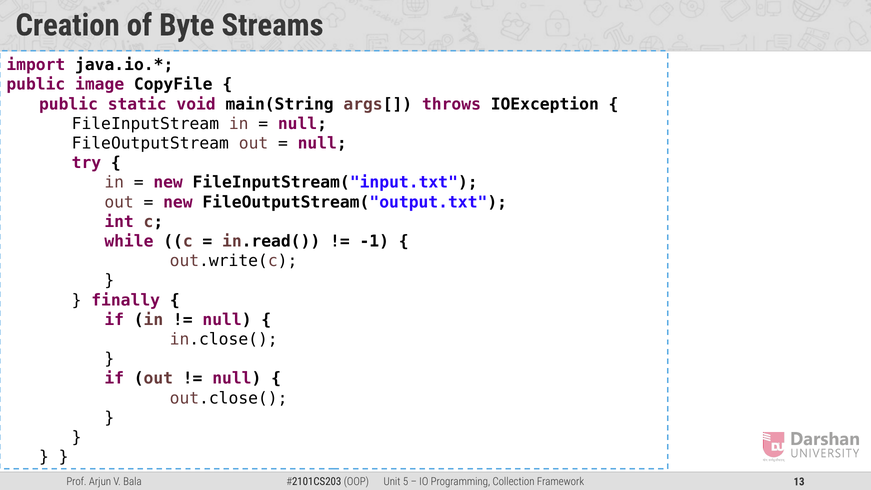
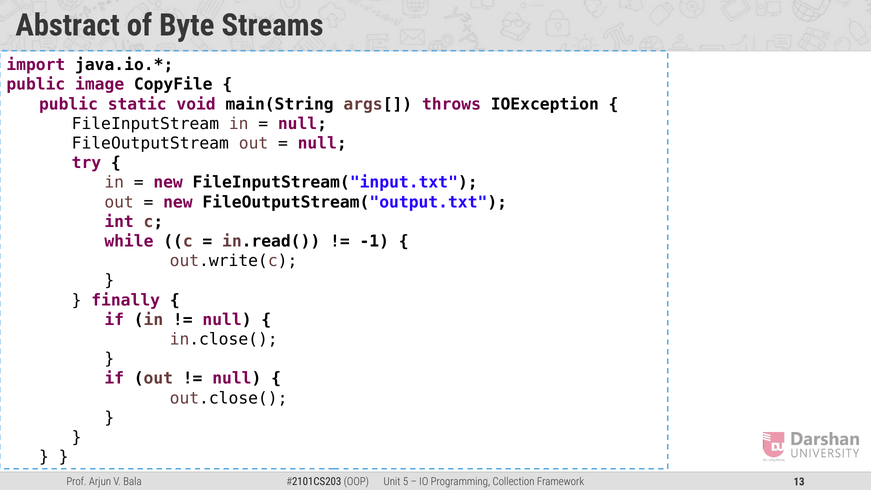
Creation: Creation -> Abstract
